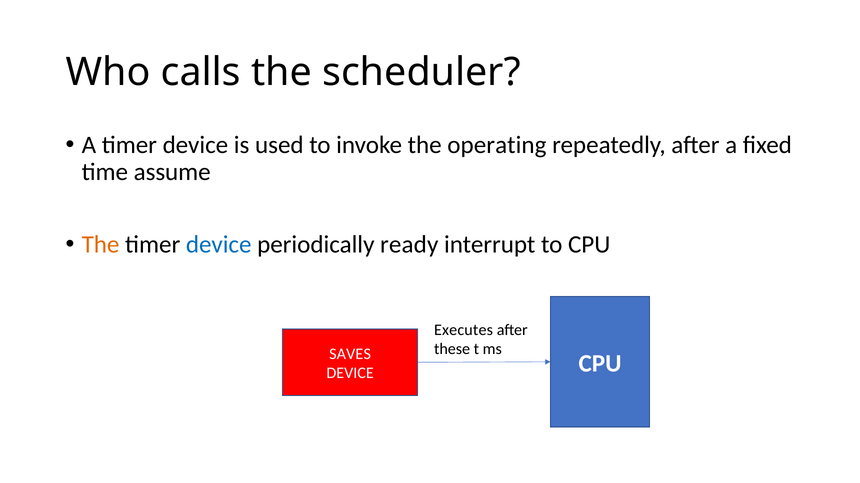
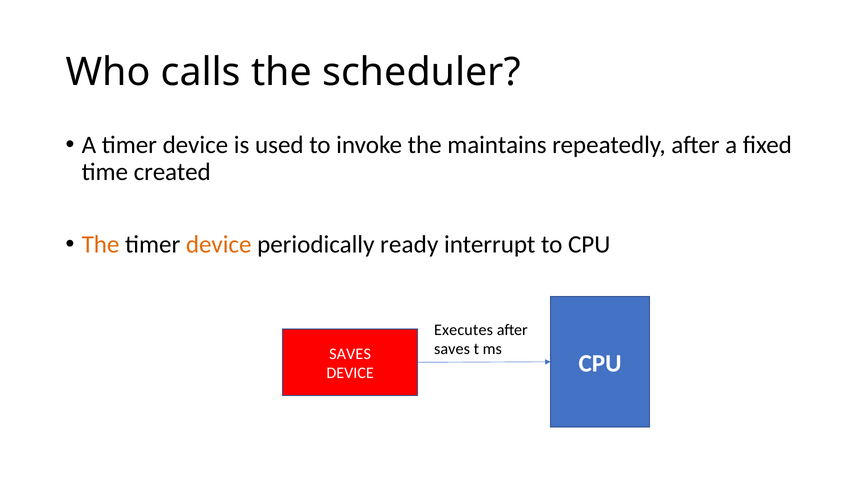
operating: operating -> maintains
assume: assume -> created
device at (219, 245) colour: blue -> orange
these at (452, 350): these -> saves
